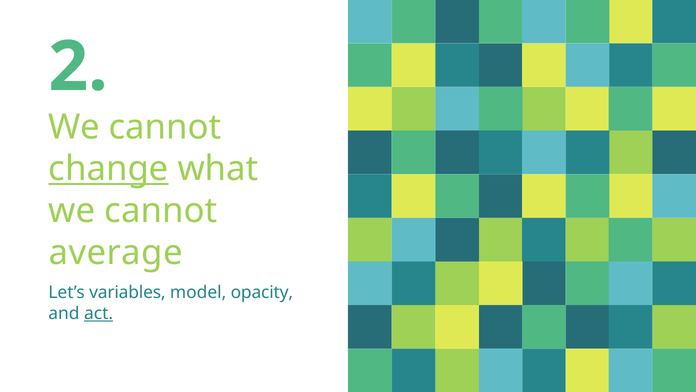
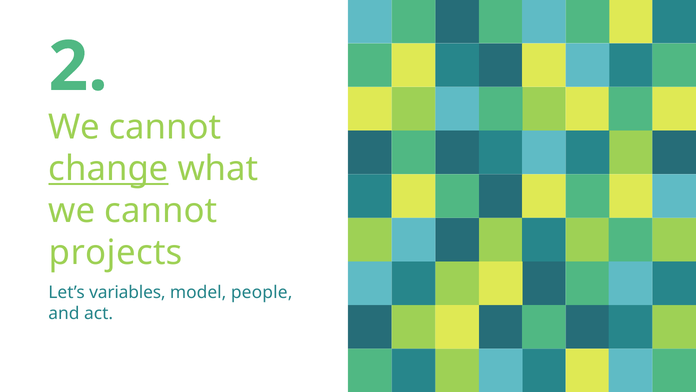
average: average -> projects
opacity: opacity -> people
act underline: present -> none
